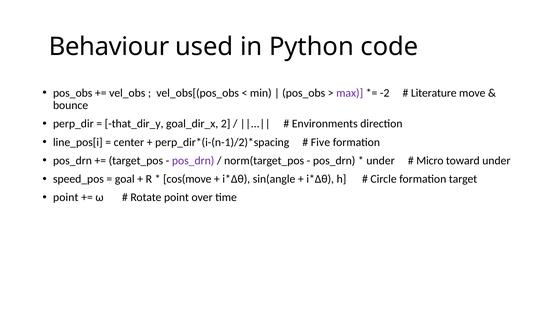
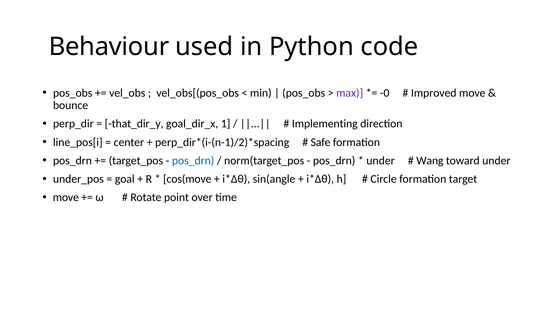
-2: -2 -> -0
Literature: Literature -> Improved
2: 2 -> 1
Environments: Environments -> Implementing
Five: Five -> Safe
pos_drn at (193, 161) colour: purple -> blue
Micro: Micro -> Wang
speed_pos: speed_pos -> under_pos
point at (66, 197): point -> move
